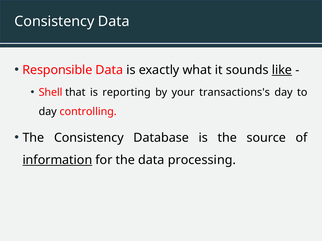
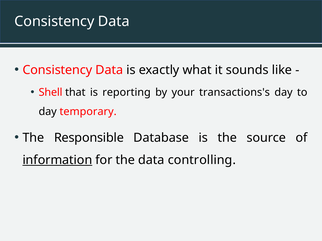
Responsible at (57, 70): Responsible -> Consistency
like underline: present -> none
controlling: controlling -> temporary
The Consistency: Consistency -> Responsible
processing: processing -> controlling
